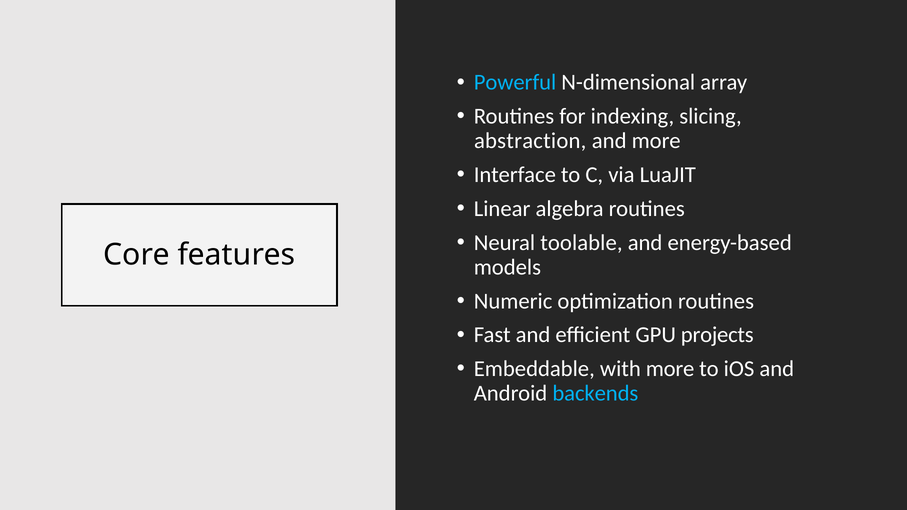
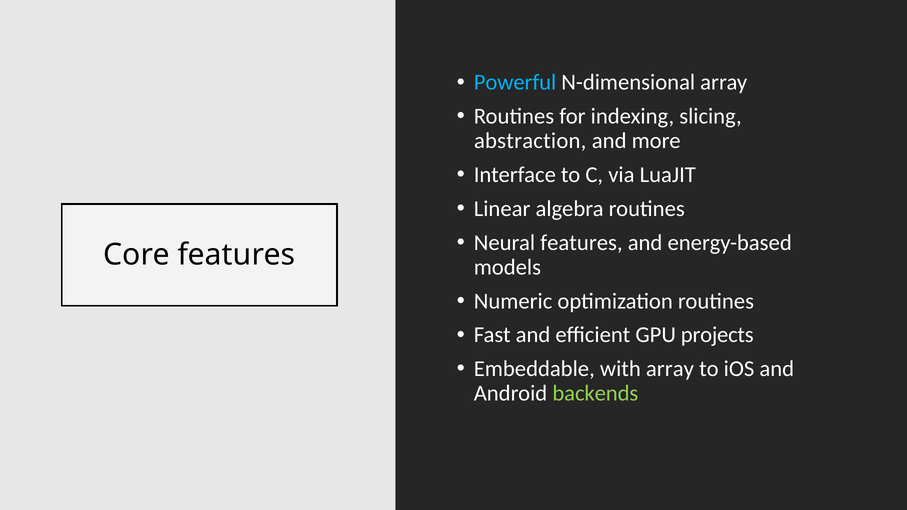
Neural toolable: toolable -> features
with more: more -> array
backends colour: light blue -> light green
